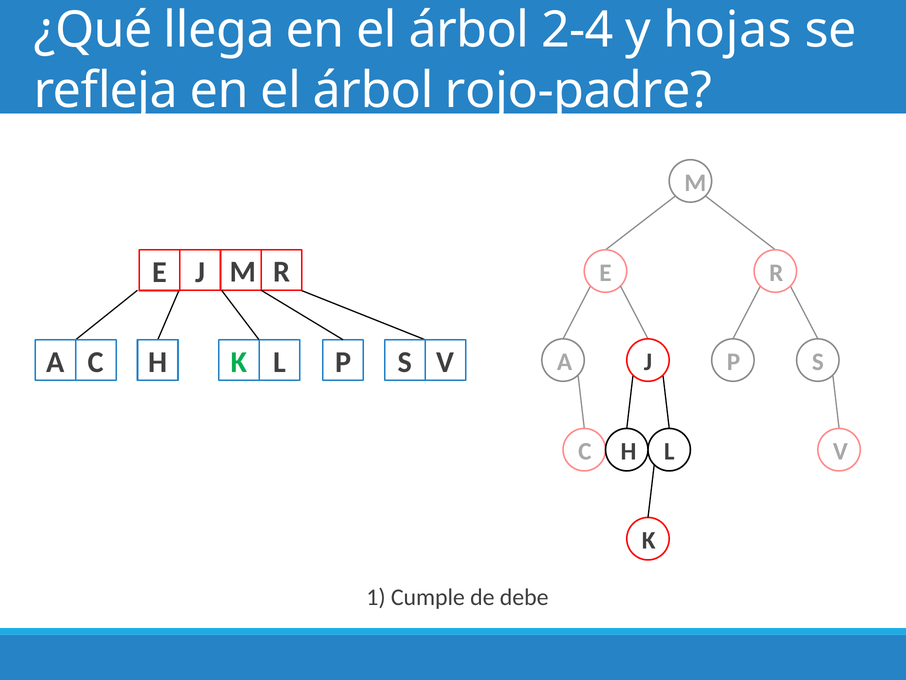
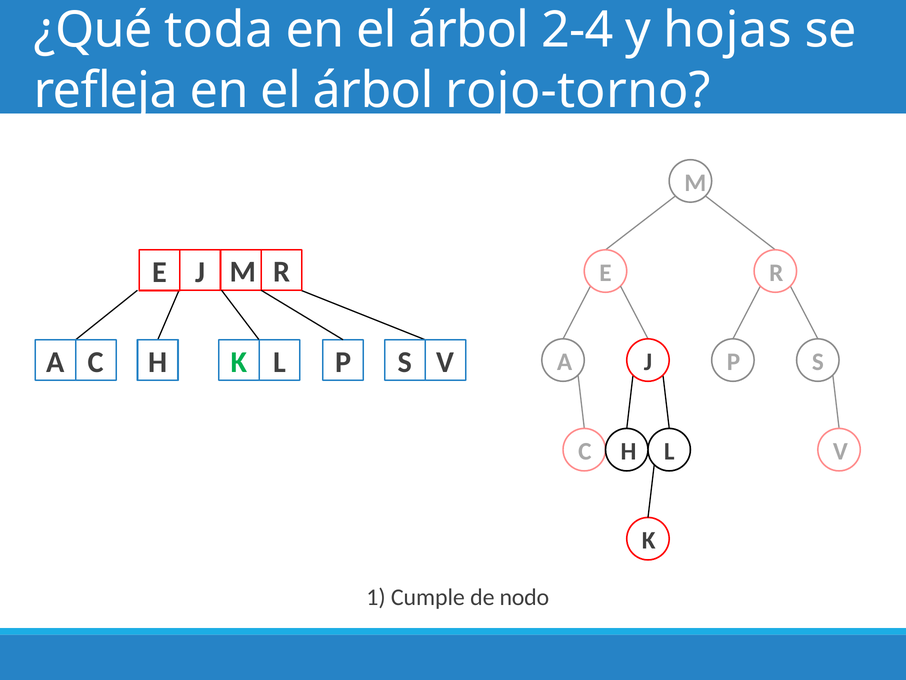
llega: llega -> toda
rojo-padre: rojo-padre -> rojo-torno
debe: debe -> nodo
